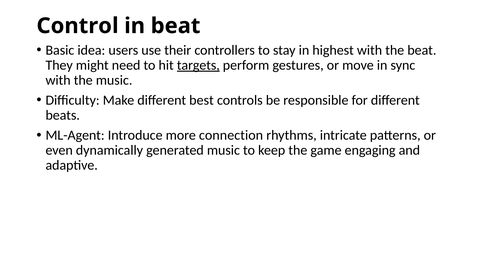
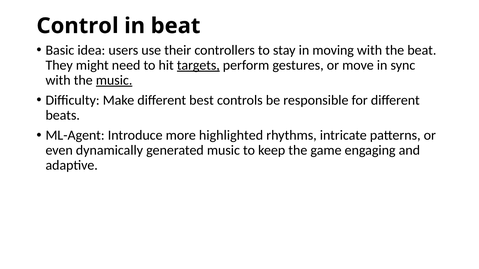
highest: highest -> moving
music at (114, 80) underline: none -> present
connection: connection -> highlighted
